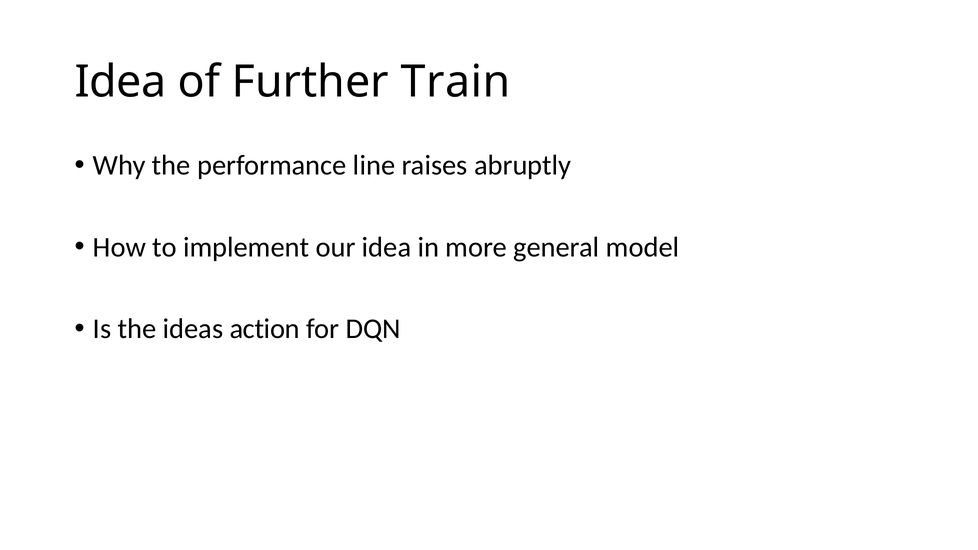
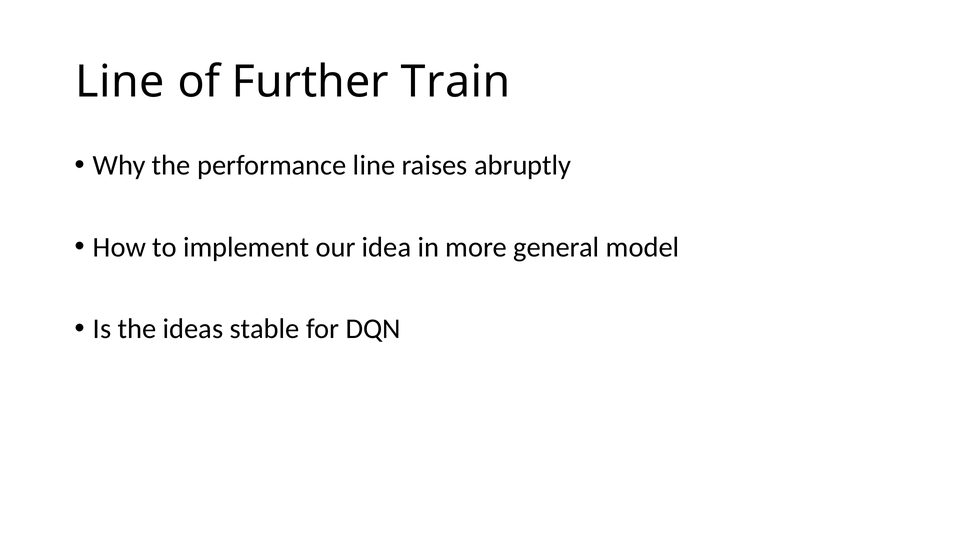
Idea at (120, 82): Idea -> Line
action: action -> stable
